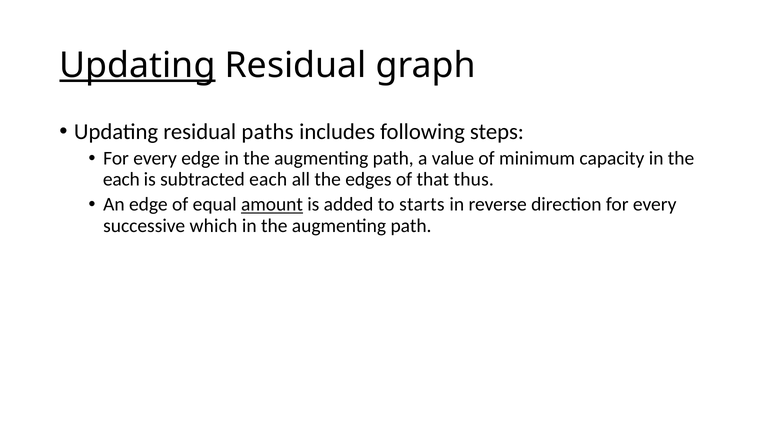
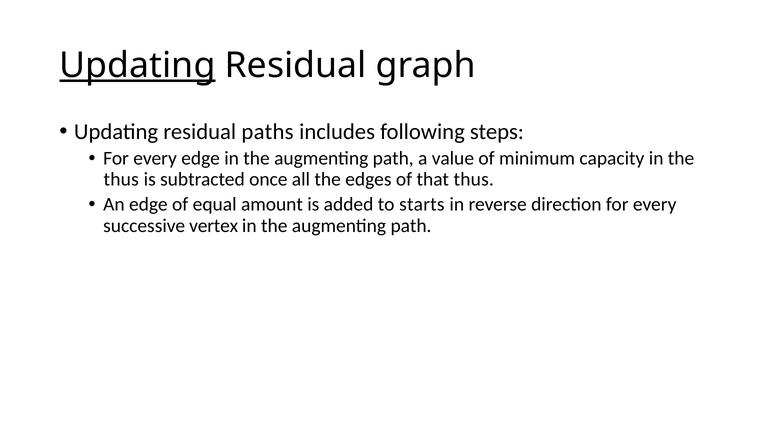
each at (121, 180): each -> thus
subtracted each: each -> once
amount underline: present -> none
which: which -> vertex
